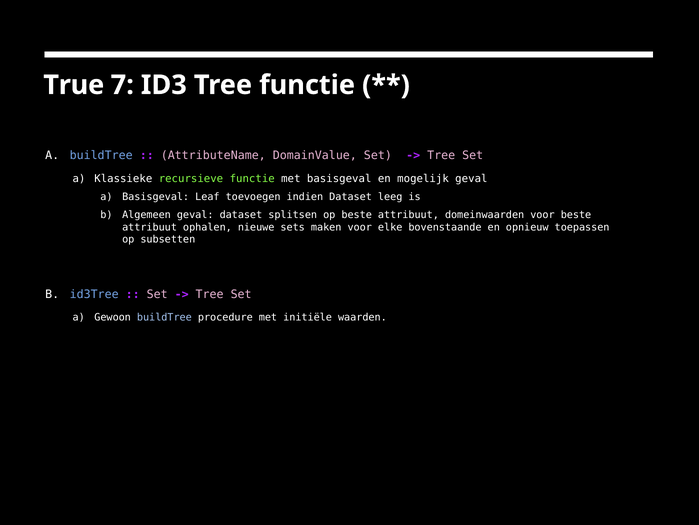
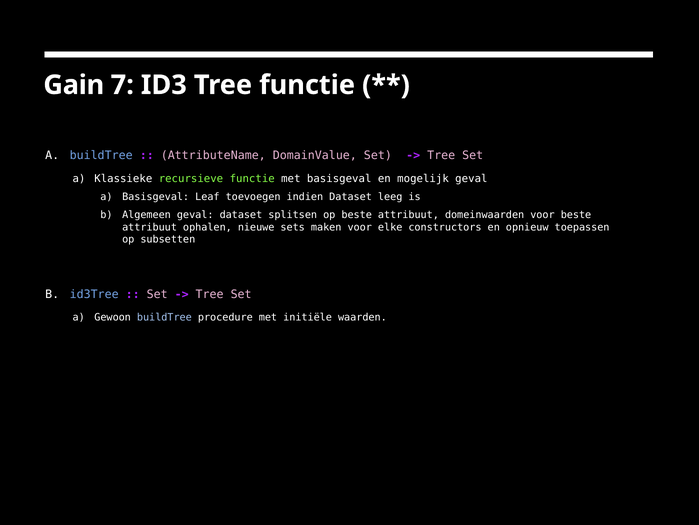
True: True -> Gain
bovenstaande: bovenstaande -> constructors
